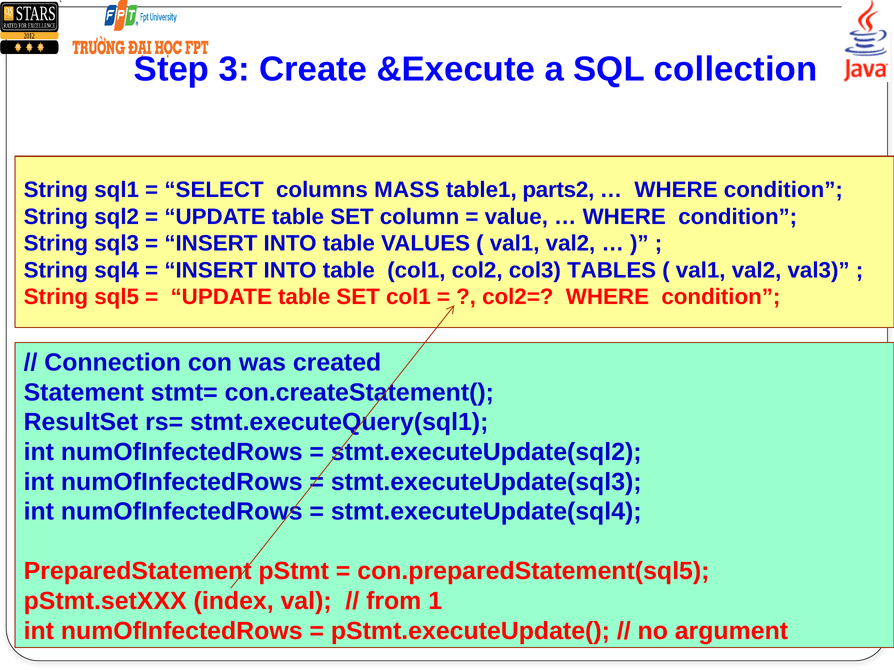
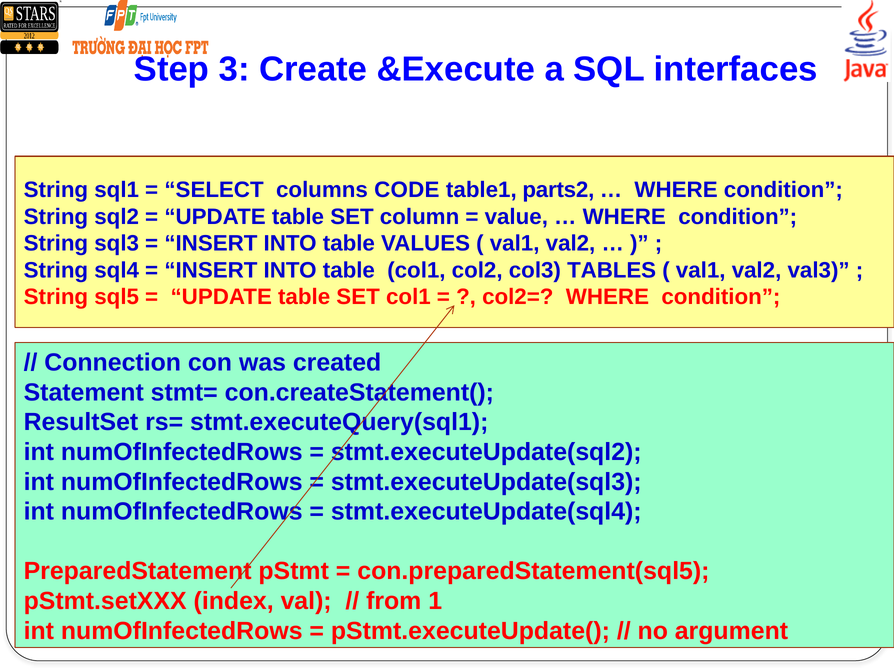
collection: collection -> interfaces
MASS: MASS -> CODE
